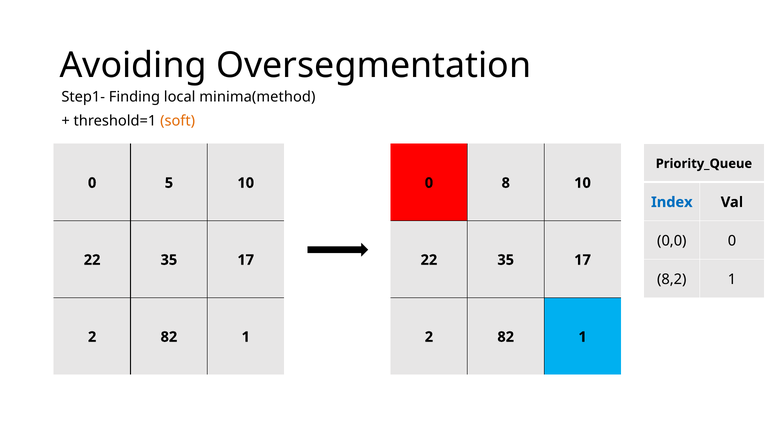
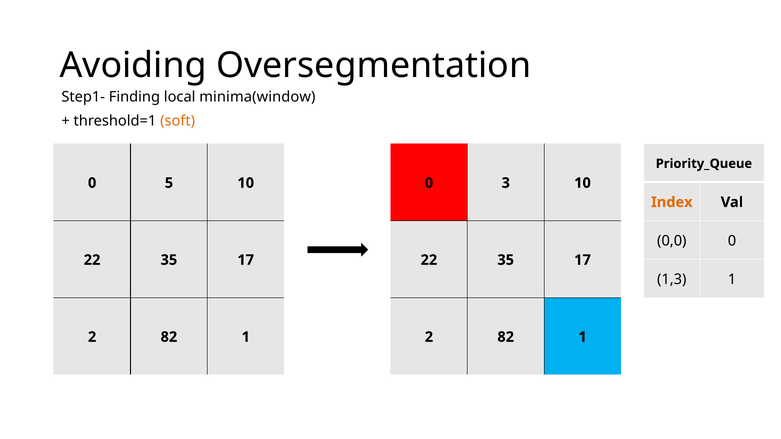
minima(method: minima(method -> minima(window
8: 8 -> 3
Index colour: blue -> orange
8,2: 8,2 -> 1,3
